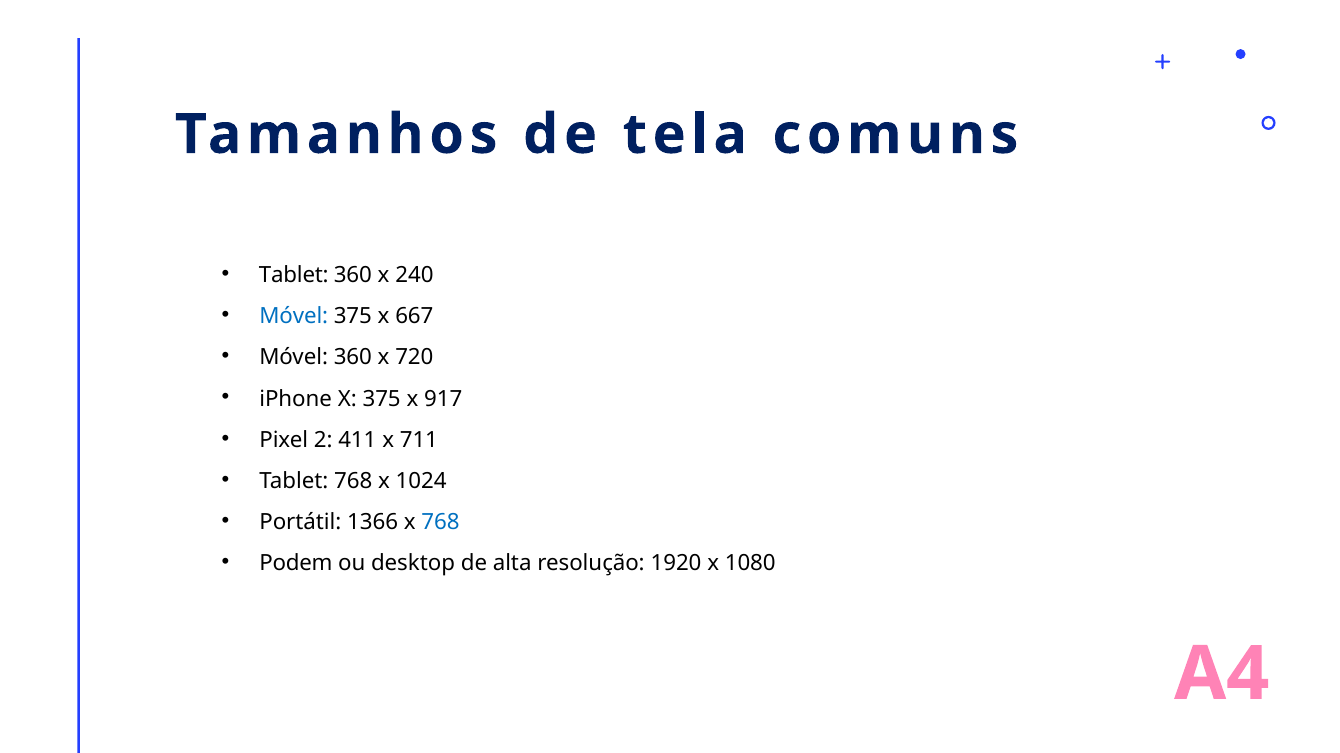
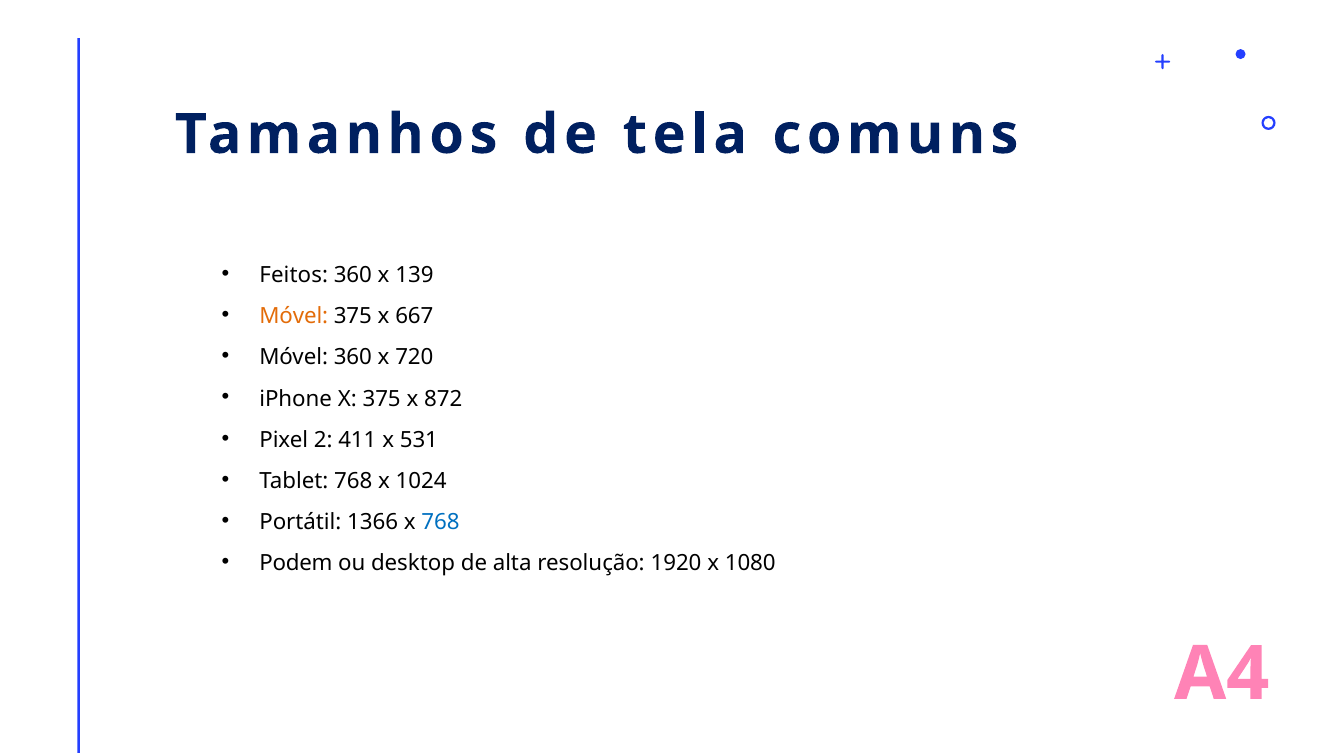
Tablet at (294, 275): Tablet -> Feitos
240: 240 -> 139
Móvel at (294, 317) colour: blue -> orange
917: 917 -> 872
711: 711 -> 531
